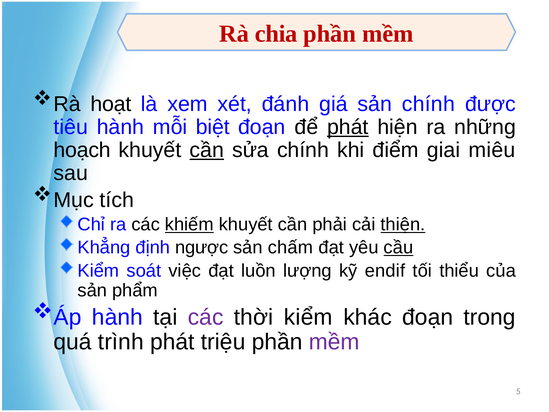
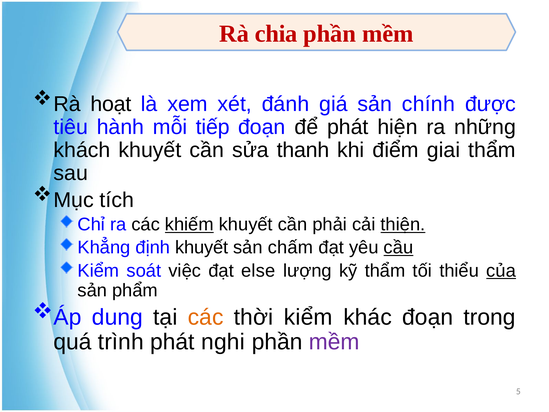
biệt: biệt -> tiếp
phát at (348, 127) underline: present -> none
hoạch: hoạch -> khách
cần at (207, 150) underline: present -> none
sửa chính: chính -> thanh
giai miêu: miêu -> thẩm
định ngược: ngược -> khuyết
luồn: luồn -> else
kỹ endif: endif -> thẩm
của underline: none -> present
Áp hành: hành -> dung
các at (206, 317) colour: purple -> orange
triệu: triệu -> nghi
